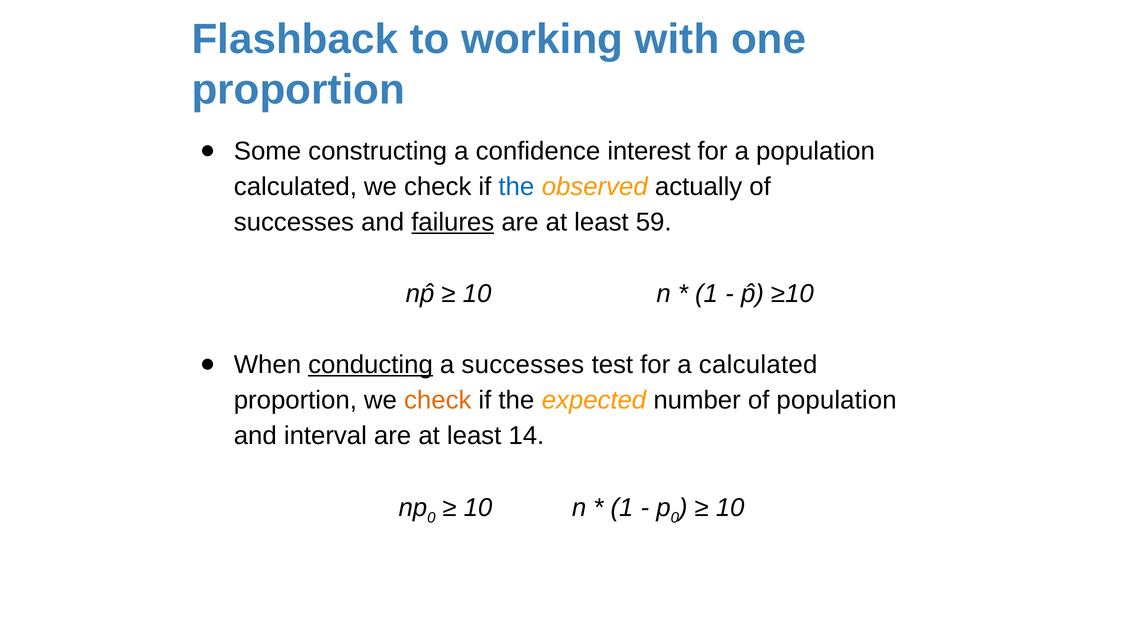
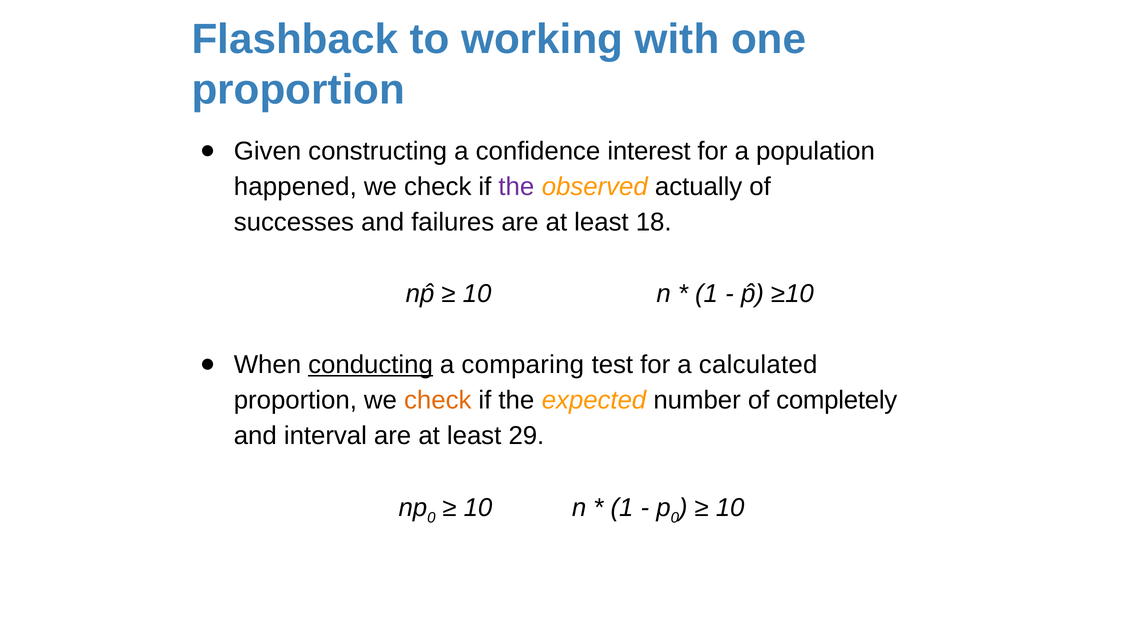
Some: Some -> Given
calculated at (295, 187): calculated -> happened
the at (516, 187) colour: blue -> purple
failures underline: present -> none
59: 59 -> 18
a successes: successes -> comparing
of population: population -> completely
14: 14 -> 29
